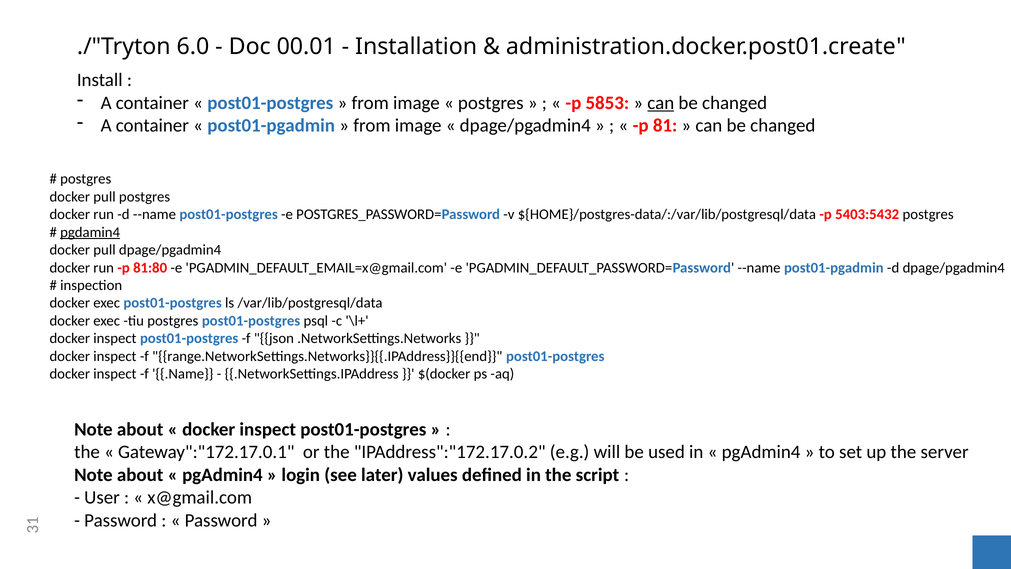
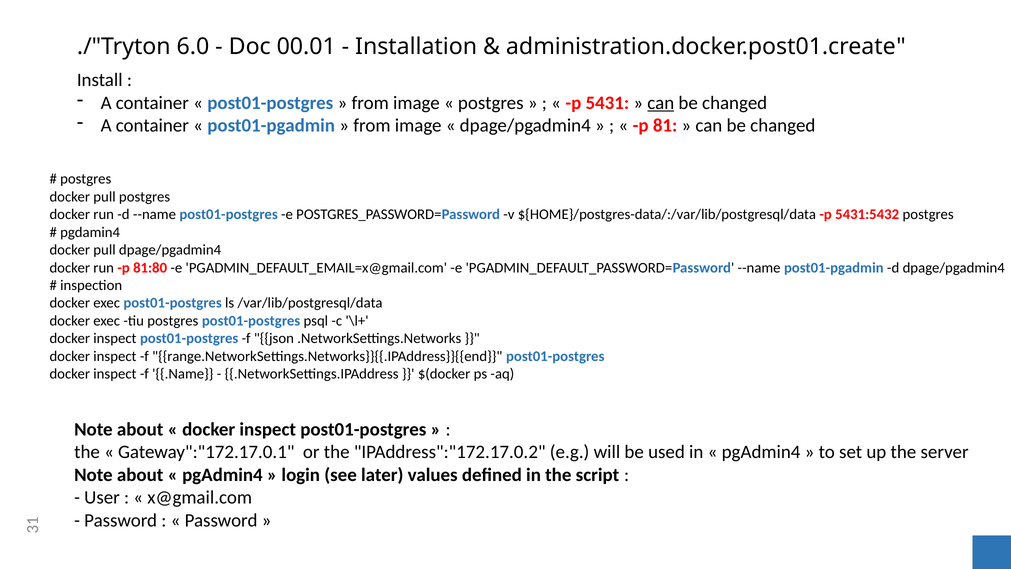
5853: 5853 -> 5431
5403:5432: 5403:5432 -> 5431:5432
pgdamin4 underline: present -> none
